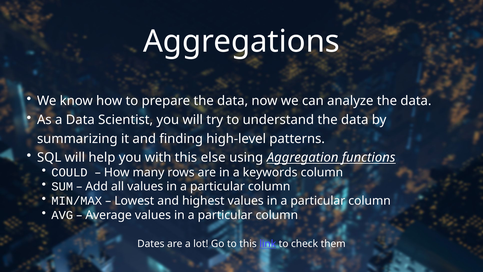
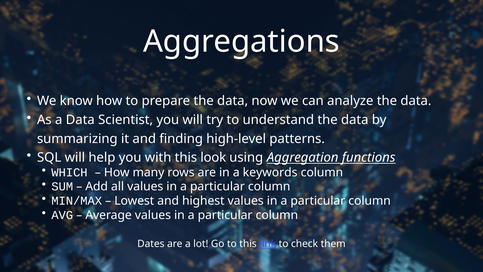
else: else -> look
COULD: COULD -> WHICH
